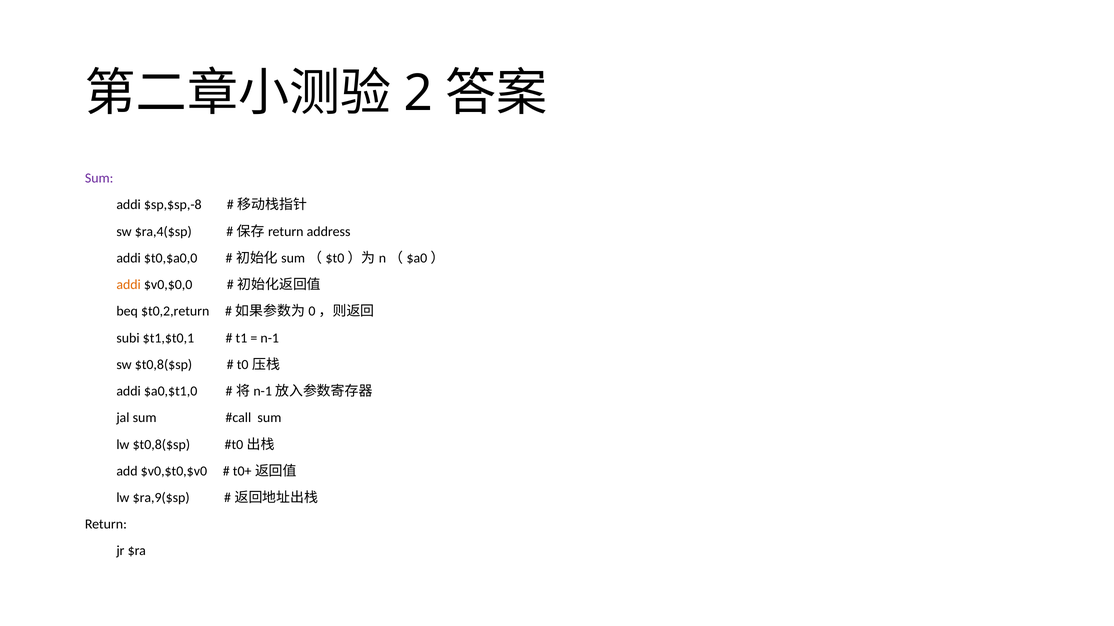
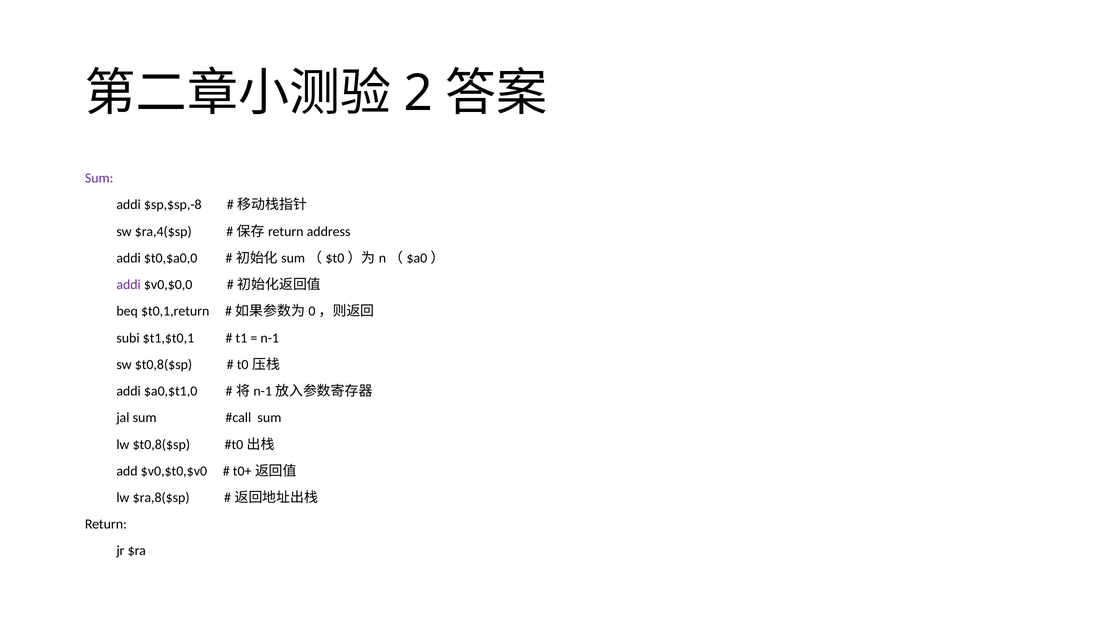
addi at (129, 285) colour: orange -> purple
$t0,2,return: $t0,2,return -> $t0,1,return
$ra,9($sp: $ra,9($sp -> $ra,8($sp
